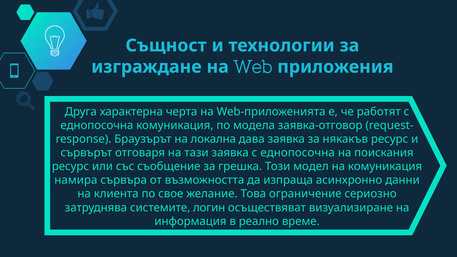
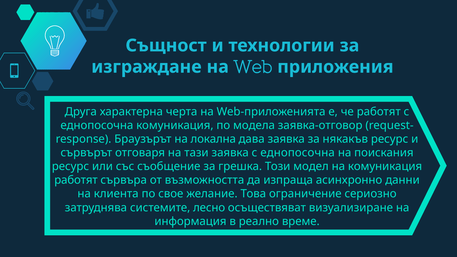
намира at (76, 180): намира -> работят
логин: логин -> лесно
